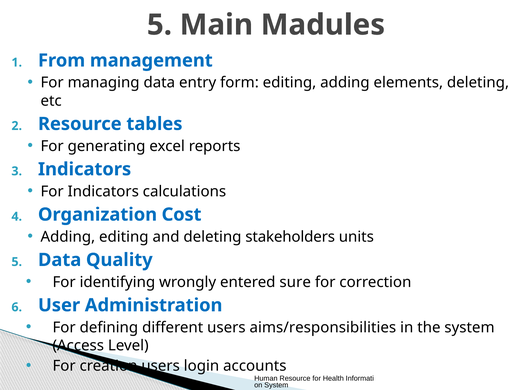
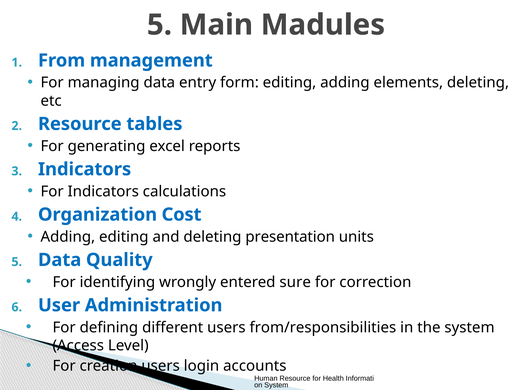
stakeholders: stakeholders -> presentation
aims/responsibilities: aims/responsibilities -> from/responsibilities
